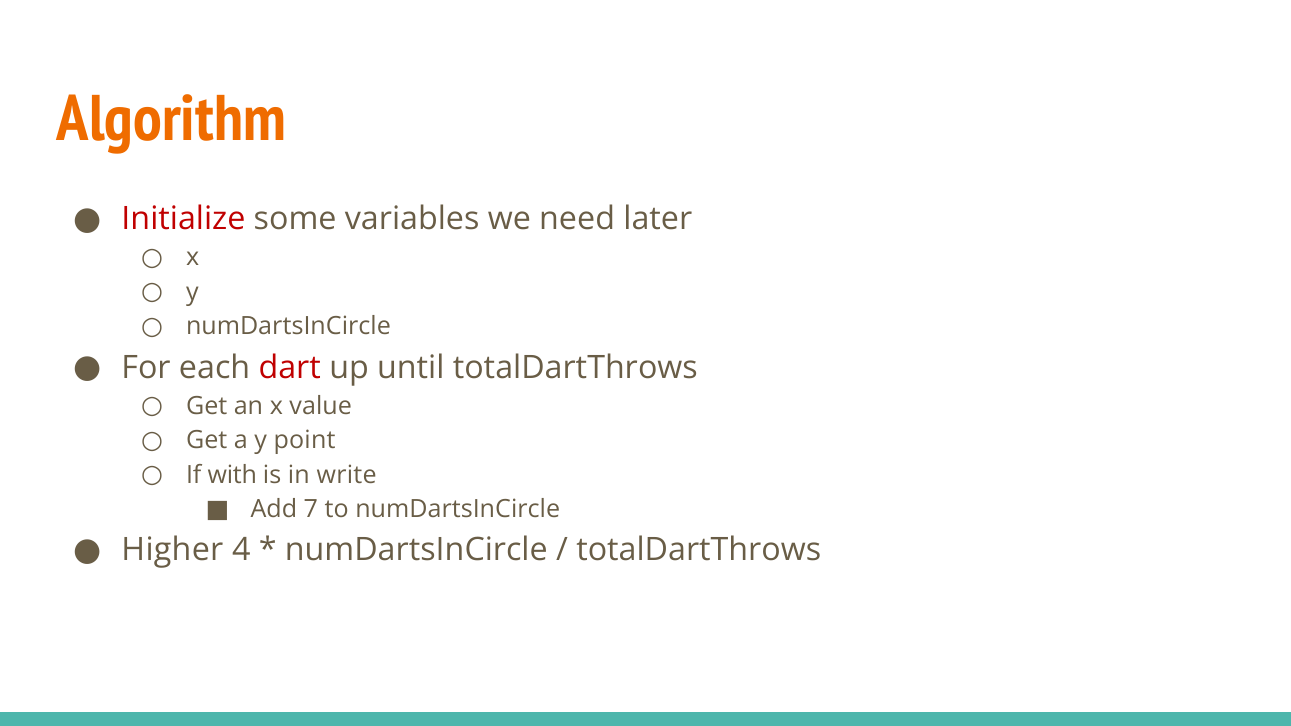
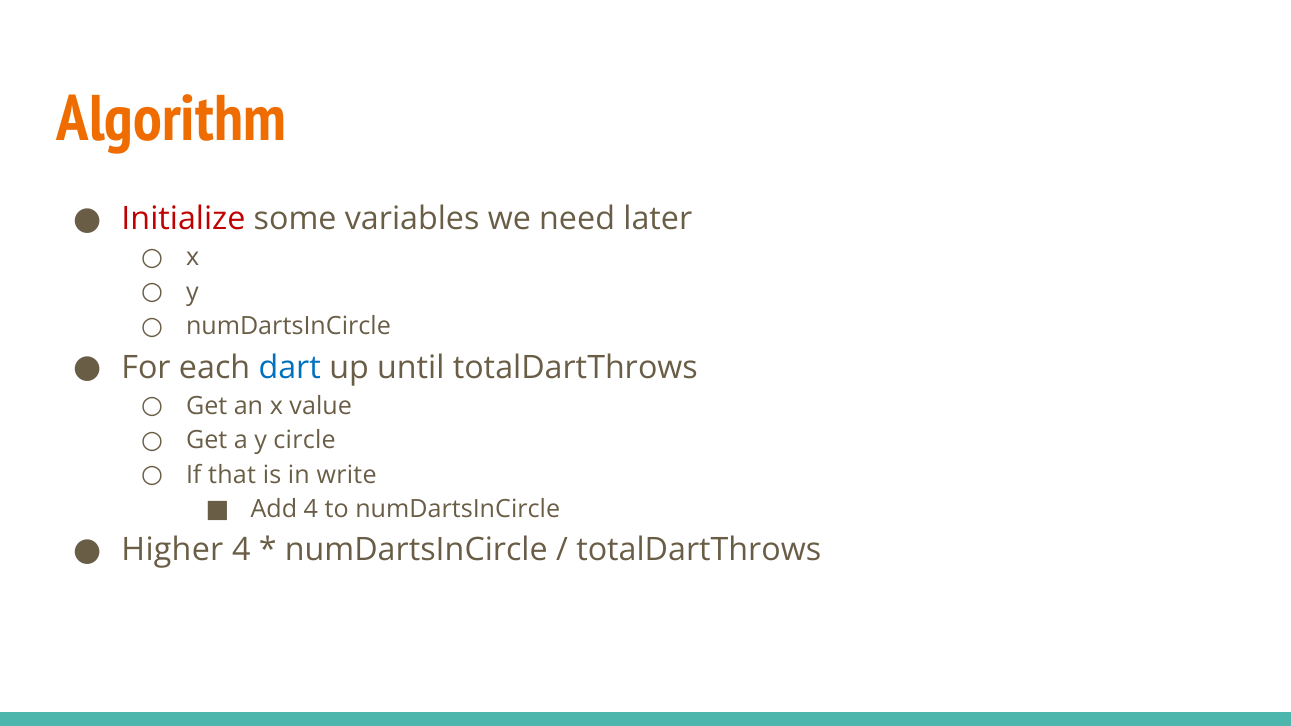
dart colour: red -> blue
point: point -> circle
with: with -> that
Add 7: 7 -> 4
